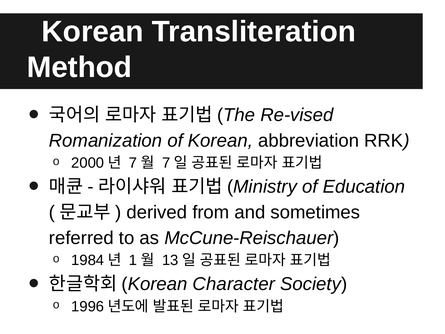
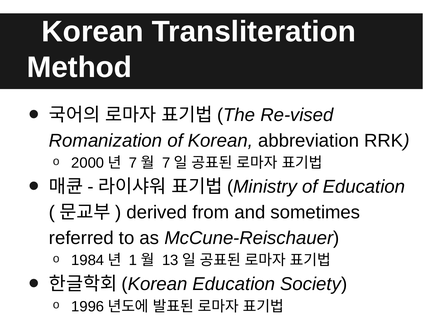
Korean Character: Character -> Education
